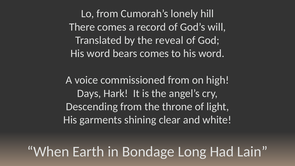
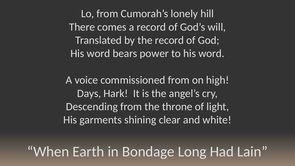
the reveal: reveal -> record
bears comes: comes -> power
